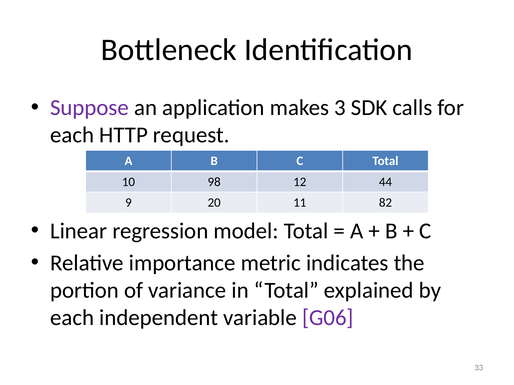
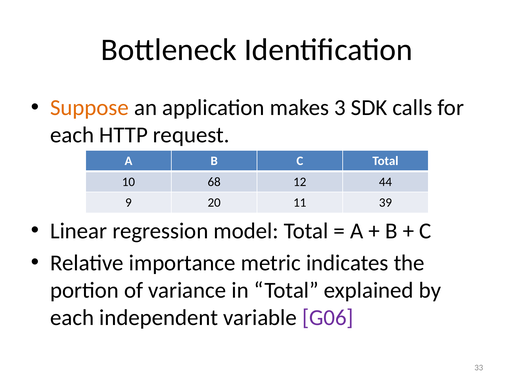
Suppose colour: purple -> orange
98: 98 -> 68
82: 82 -> 39
